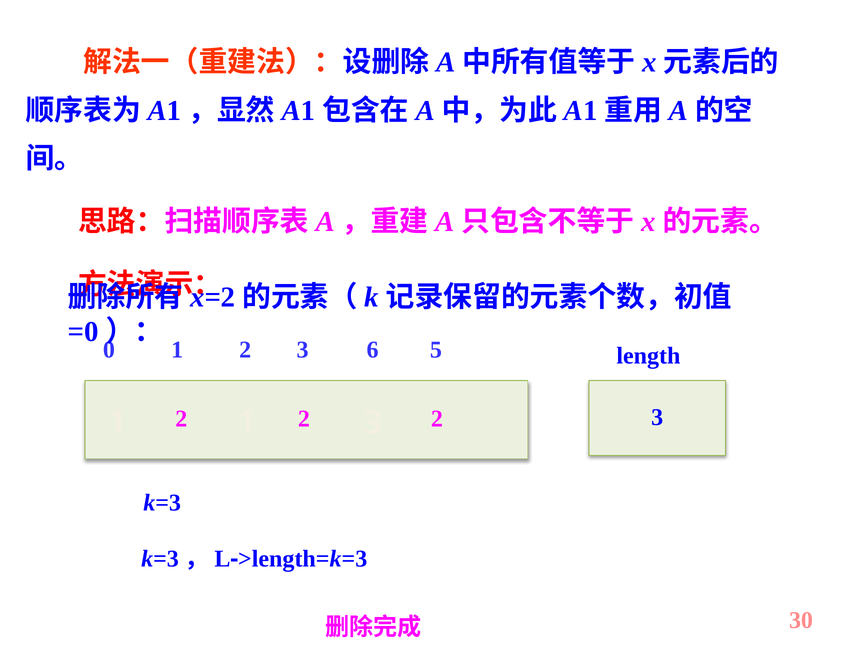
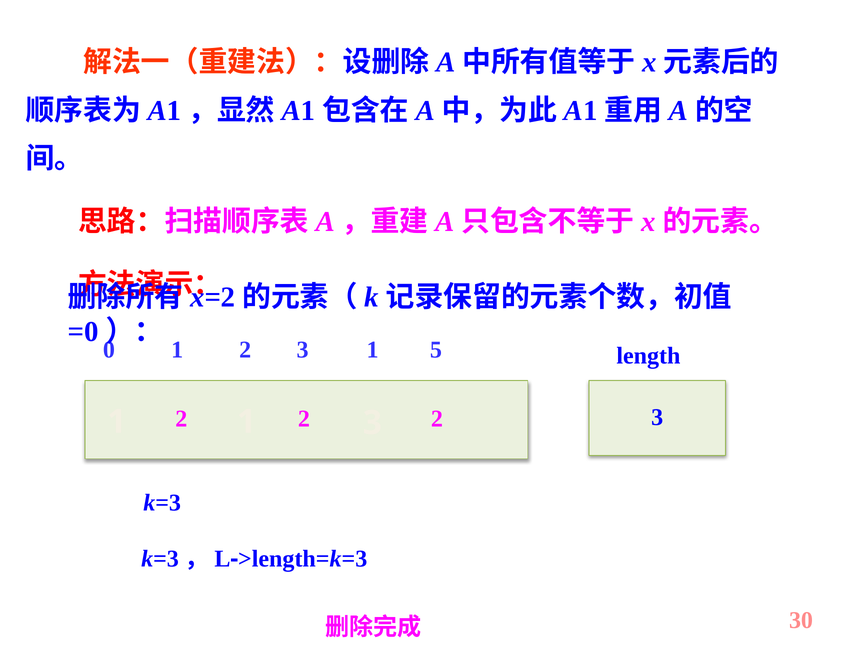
3 6: 6 -> 1
